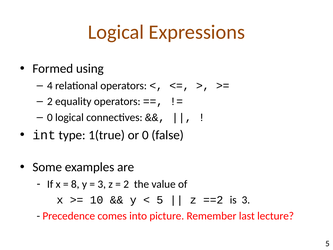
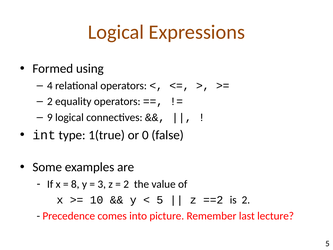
0 at (50, 117): 0 -> 9
is 3: 3 -> 2
